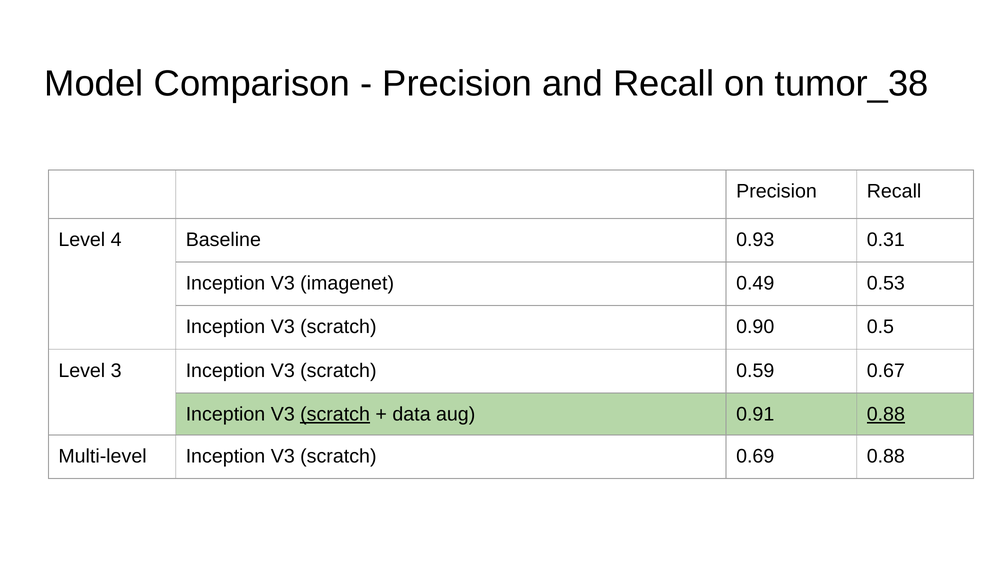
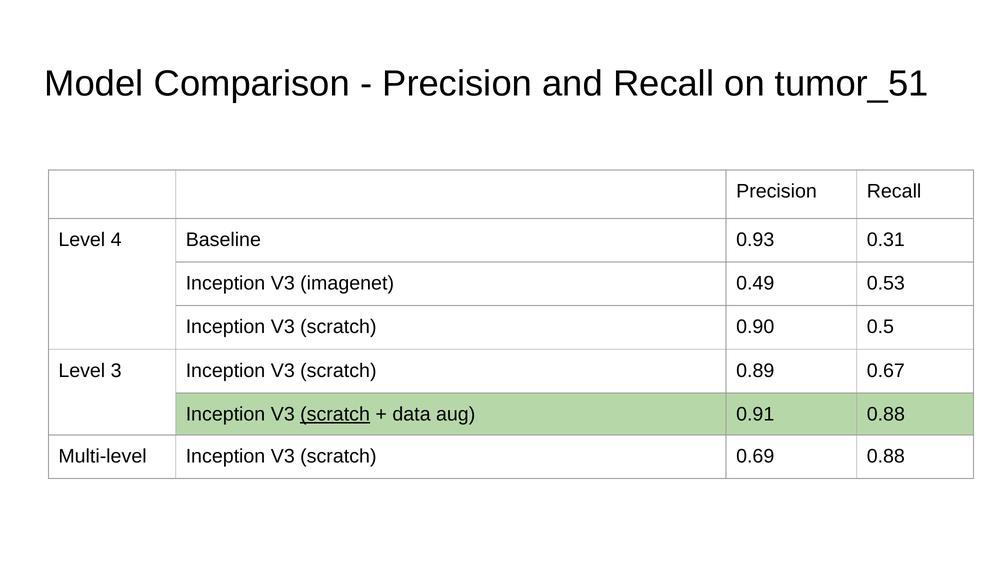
tumor_38: tumor_38 -> tumor_51
0.59: 0.59 -> 0.89
0.88 at (886, 414) underline: present -> none
